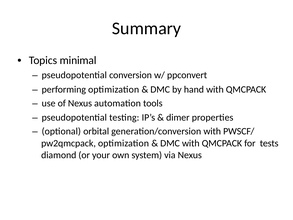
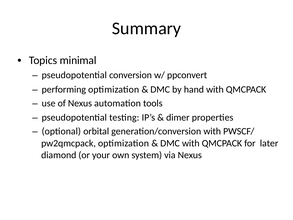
tests: tests -> later
